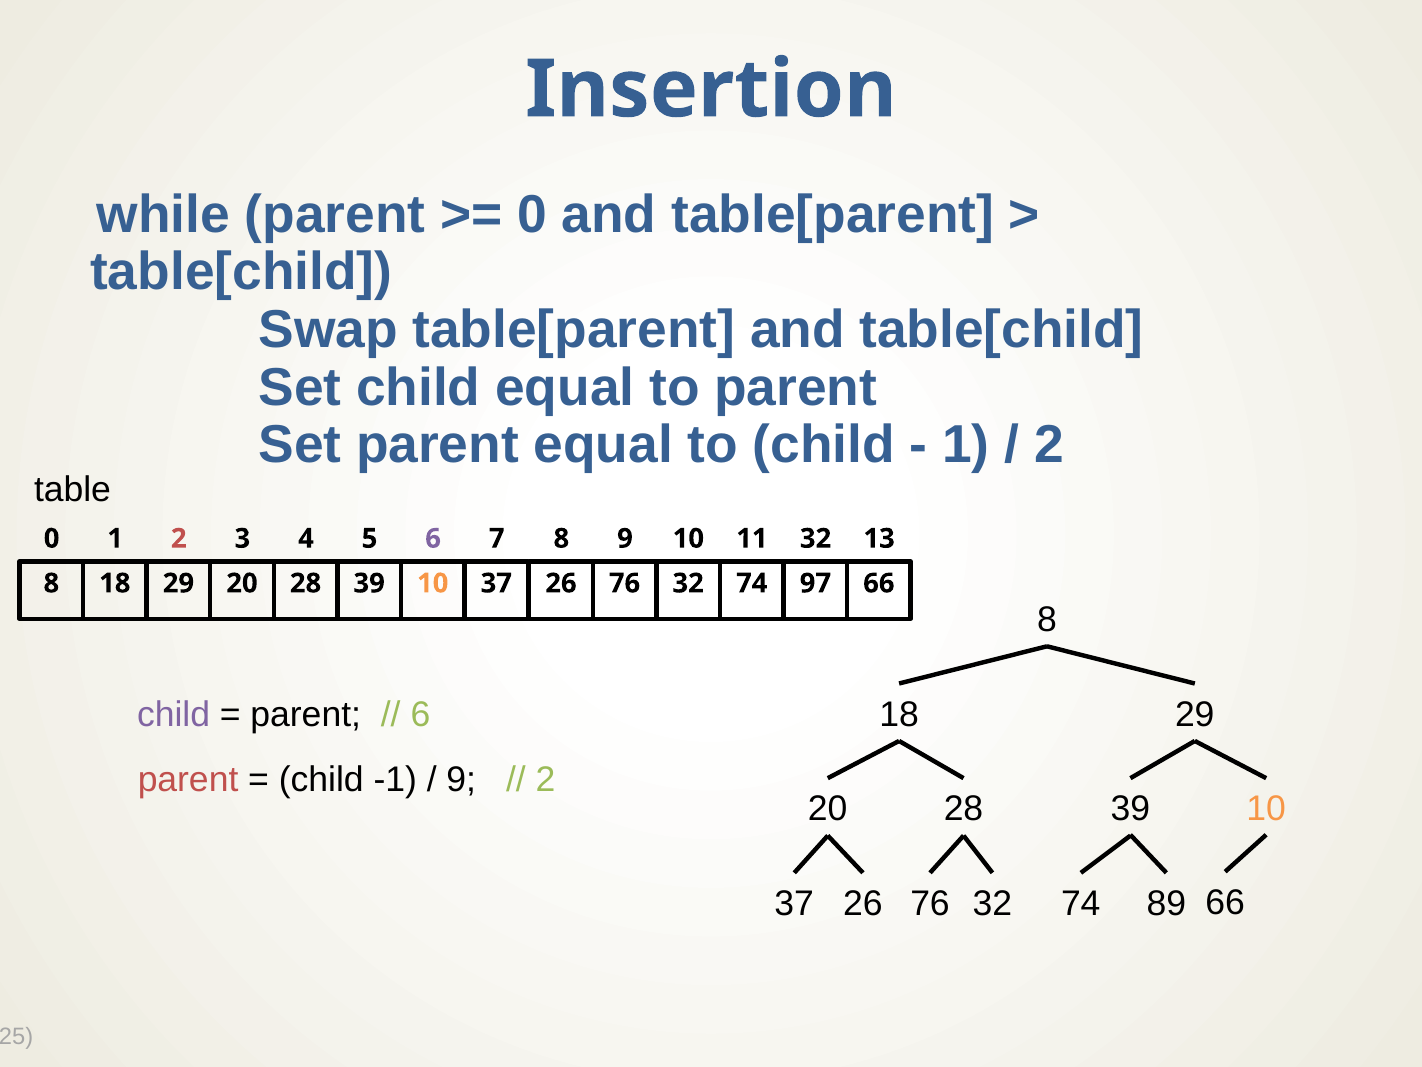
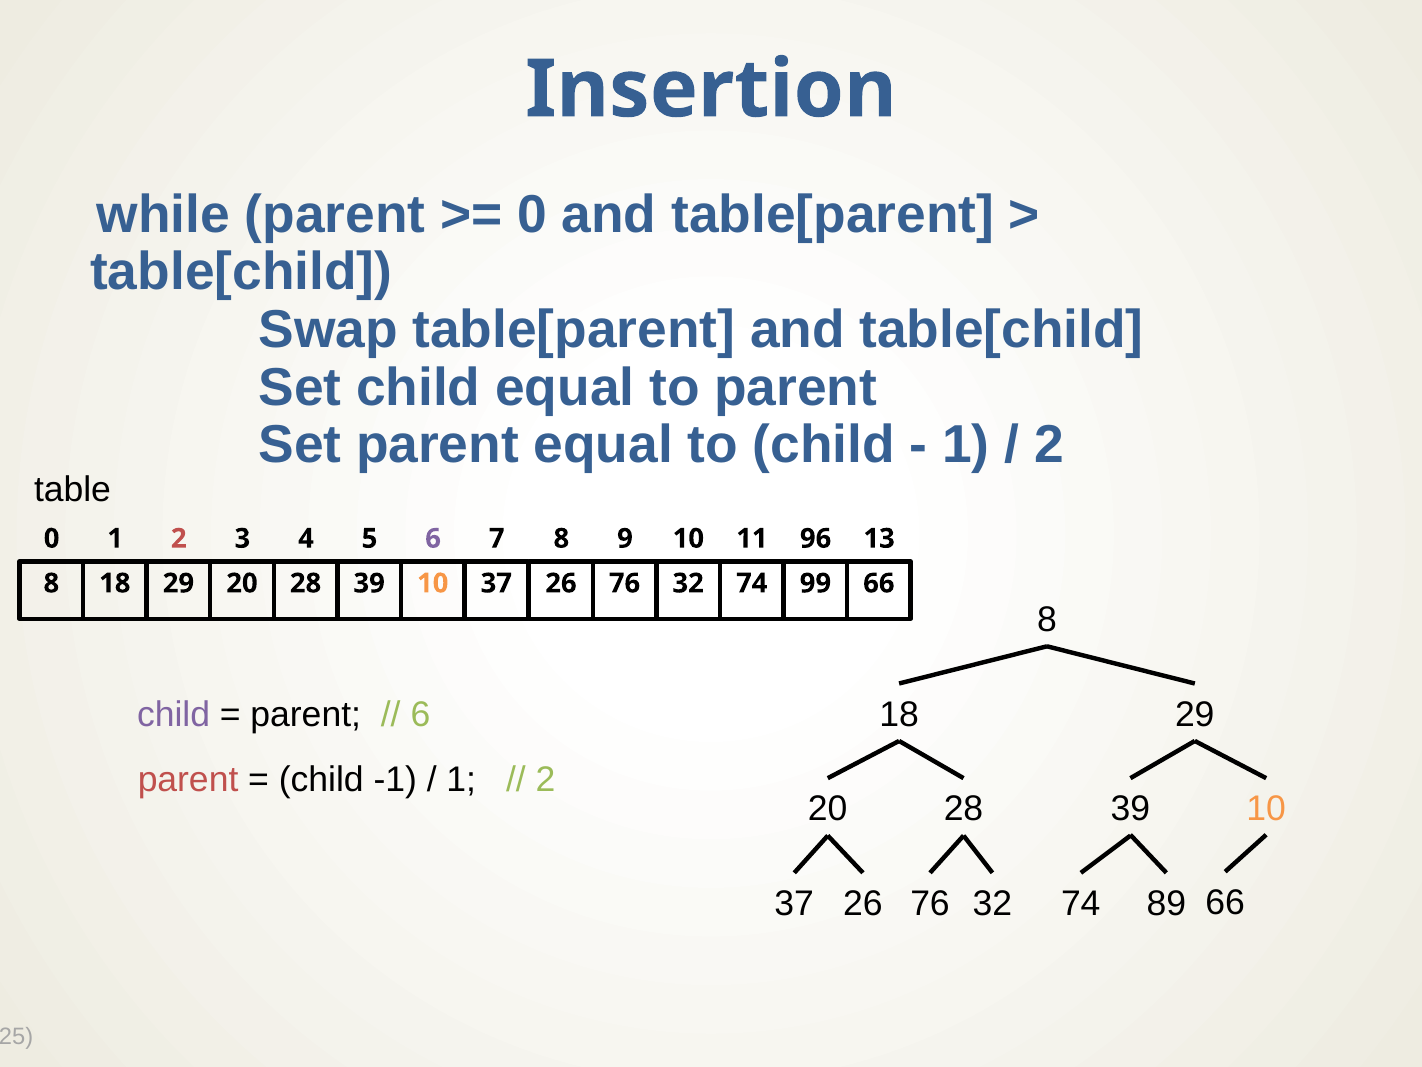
11 32: 32 -> 96
97: 97 -> 99
9 at (461, 779): 9 -> 1
